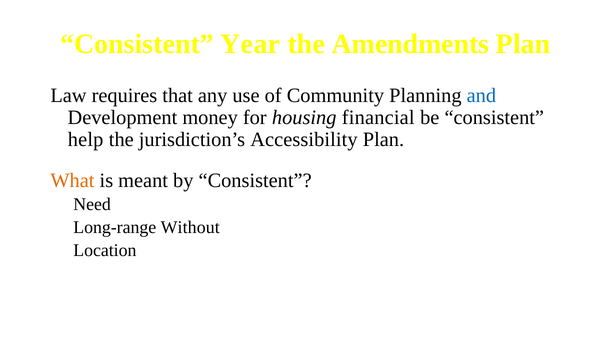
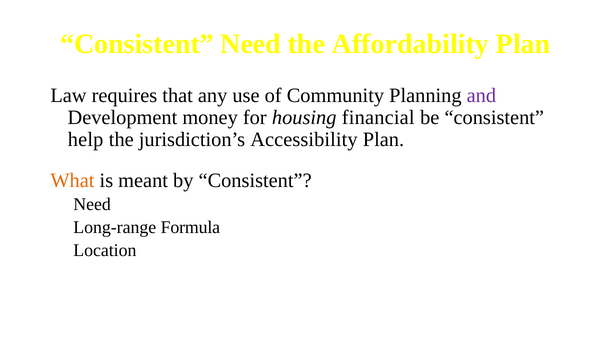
Year at (250, 44): Year -> Need
Amendments: Amendments -> Affordability
and colour: blue -> purple
Without: Without -> Formula
